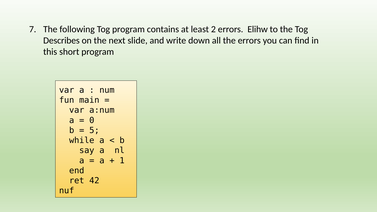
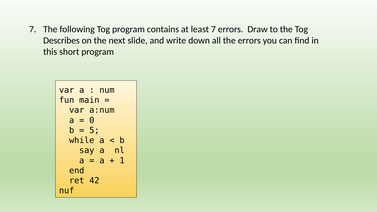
least 2: 2 -> 7
Elihw: Elihw -> Draw
